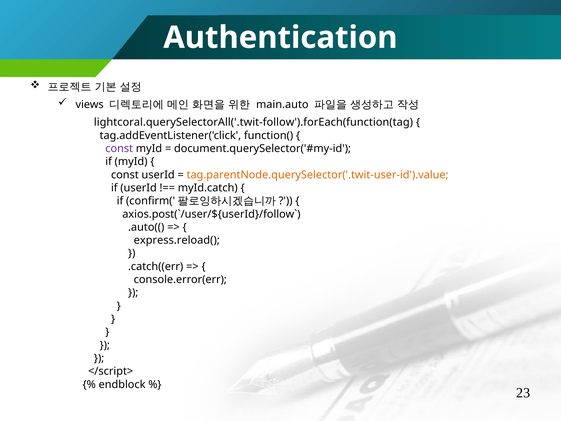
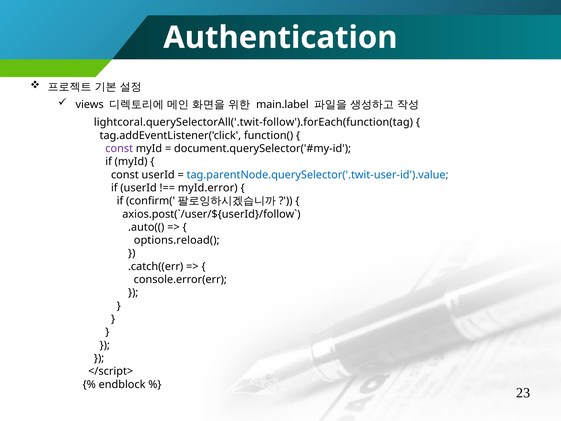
main.auto: main.auto -> main.label
tag.parentNode.querySelector('.twit-user-id').value colour: orange -> blue
myId.catch: myId.catch -> myId.error
express.reload(: express.reload( -> options.reload(
